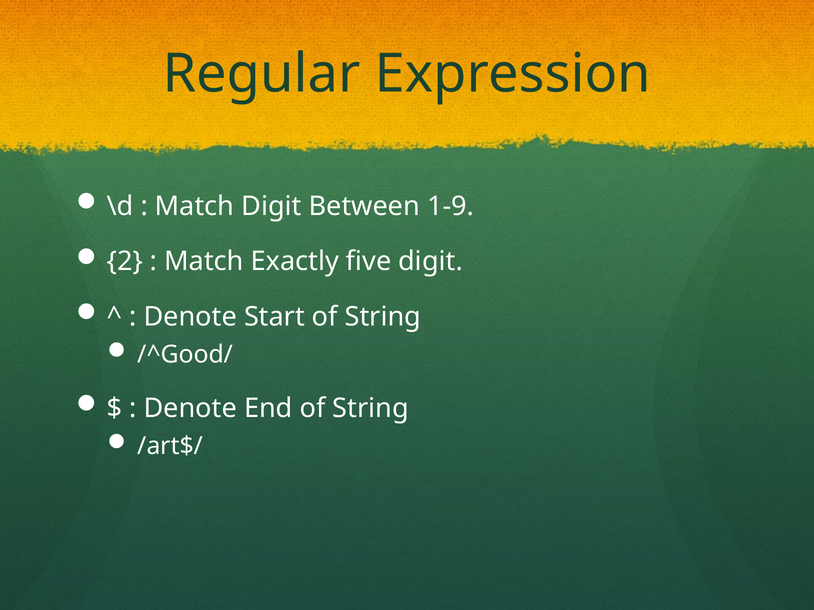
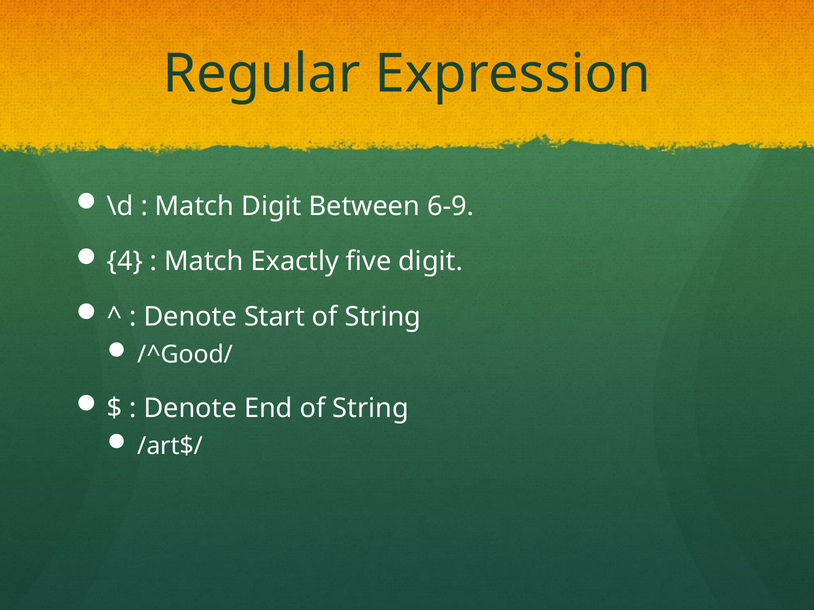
1-9: 1-9 -> 6-9
2: 2 -> 4
